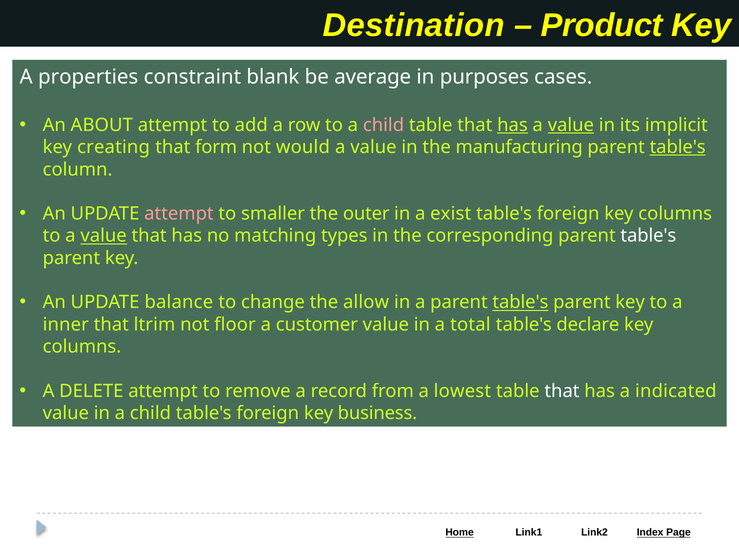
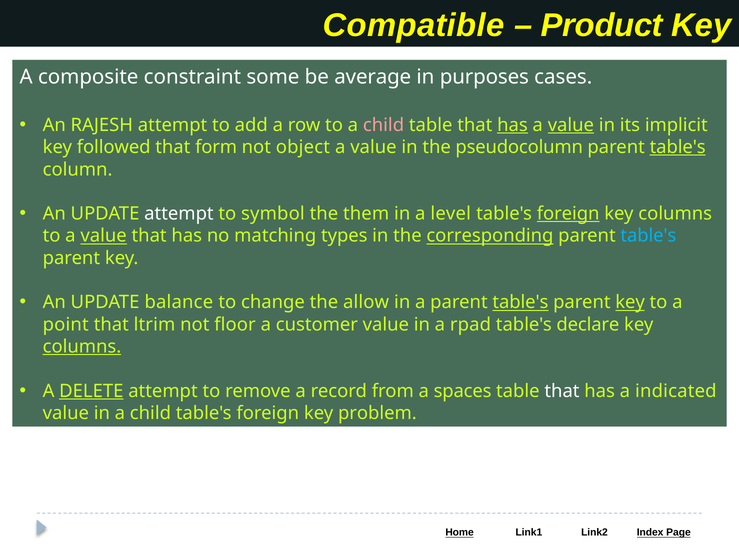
Destination: Destination -> Compatible
properties: properties -> composite
blank: blank -> some
ABOUT: ABOUT -> RAJESH
creating: creating -> followed
would: would -> object
manufacturing: manufacturing -> pseudocolumn
attempt at (179, 214) colour: pink -> white
smaller: smaller -> symbol
outer: outer -> them
exist: exist -> level
foreign at (568, 214) underline: none -> present
corresponding underline: none -> present
table's at (648, 236) colour: white -> light blue
key at (630, 303) underline: none -> present
inner: inner -> point
total: total -> rpad
columns at (82, 347) underline: none -> present
DELETE underline: none -> present
lowest: lowest -> spaces
business: business -> problem
